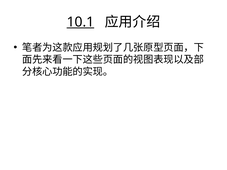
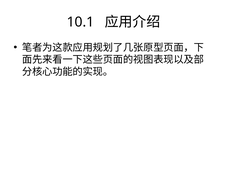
10.1 underline: present -> none
